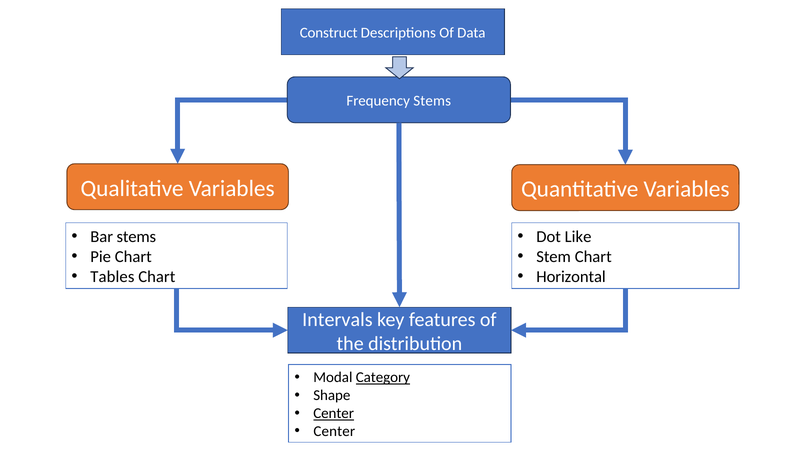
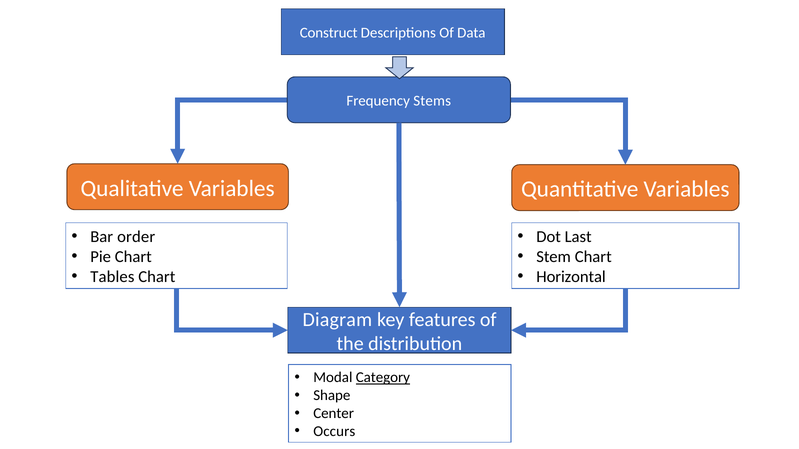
Bar stems: stems -> order
Like: Like -> Last
Intervals: Intervals -> Diagram
Center at (334, 414) underline: present -> none
Center at (334, 432): Center -> Occurs
